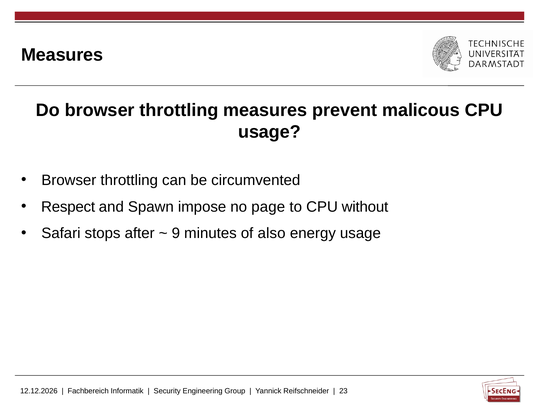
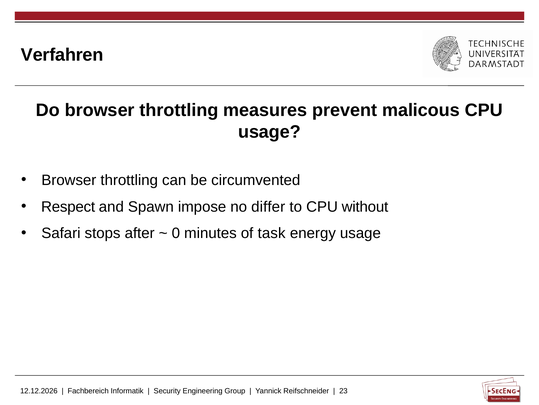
Measures at (62, 55): Measures -> Verfahren
page: page -> differ
9: 9 -> 0
also: also -> task
